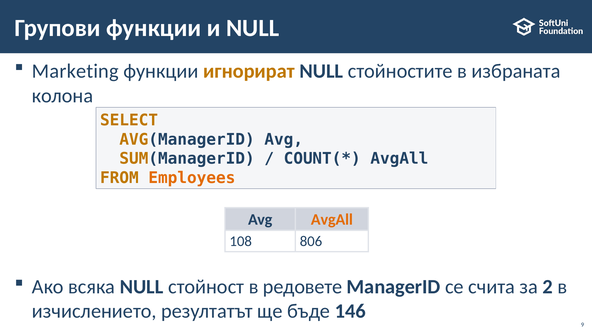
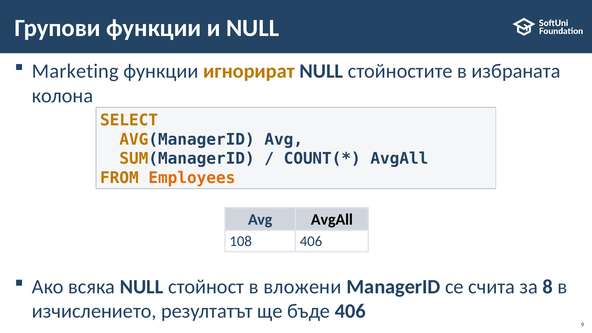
AvgAll at (332, 219) colour: orange -> black
108 806: 806 -> 406
редовете: редовете -> вложени
2: 2 -> 8
бъде 146: 146 -> 406
